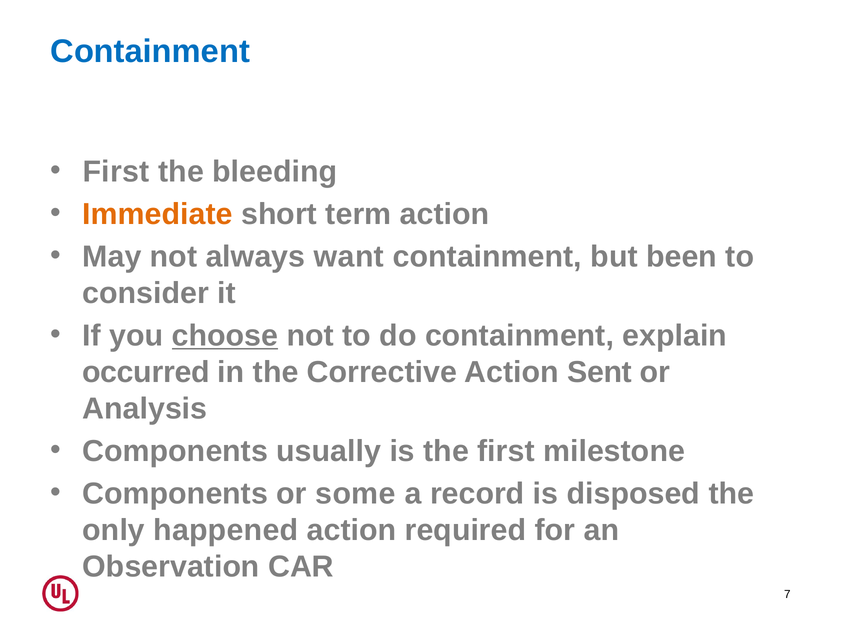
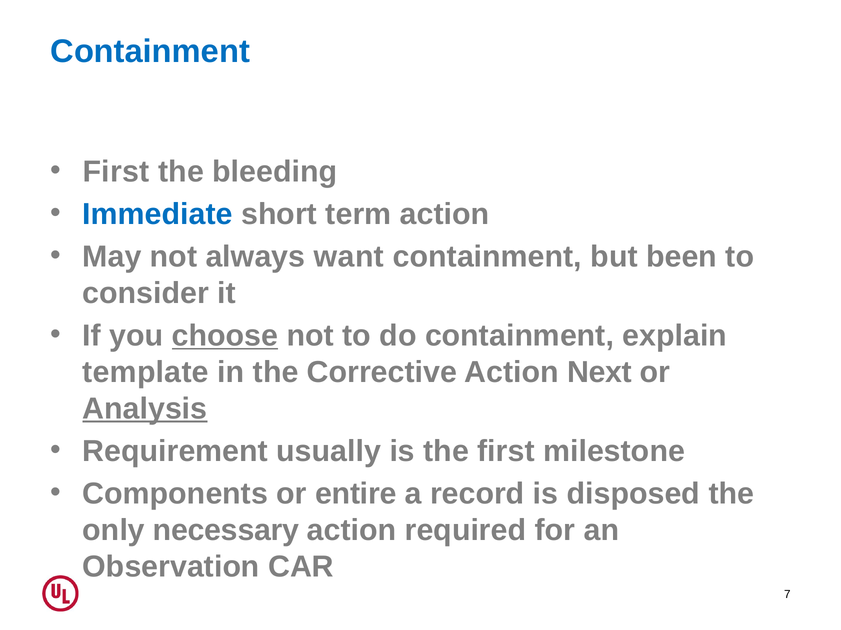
Immediate colour: orange -> blue
occurred: occurred -> template
Sent: Sent -> Next
Analysis underline: none -> present
Components at (175, 452): Components -> Requirement
some: some -> entire
happened: happened -> necessary
